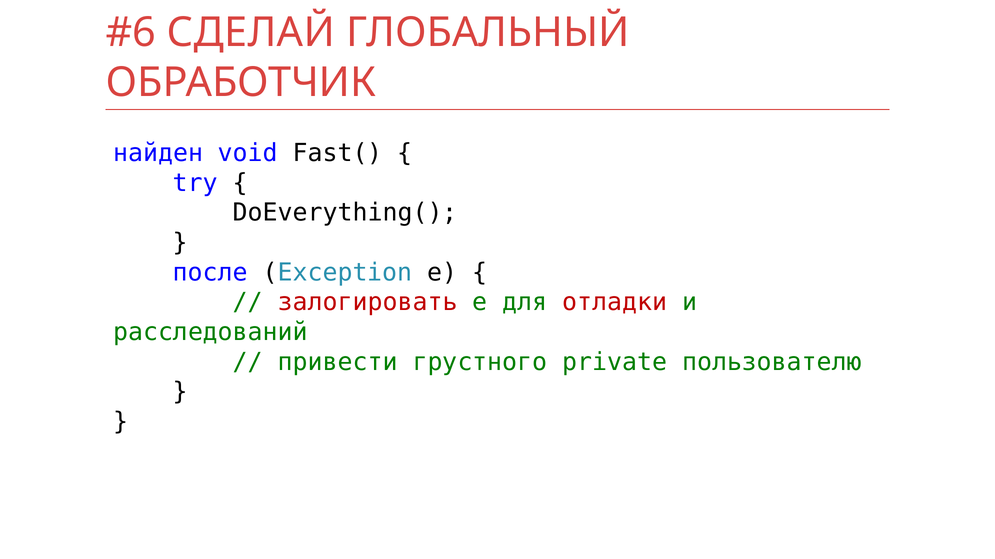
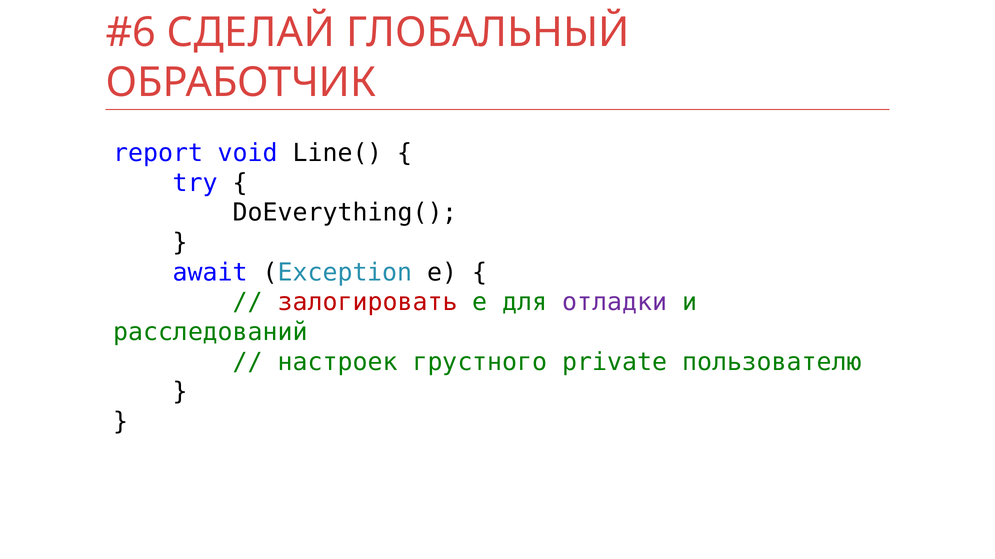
найден: найден -> report
Fast(: Fast( -> Line(
после: после -> await
отладки colour: red -> purple
привести: привести -> настроек
